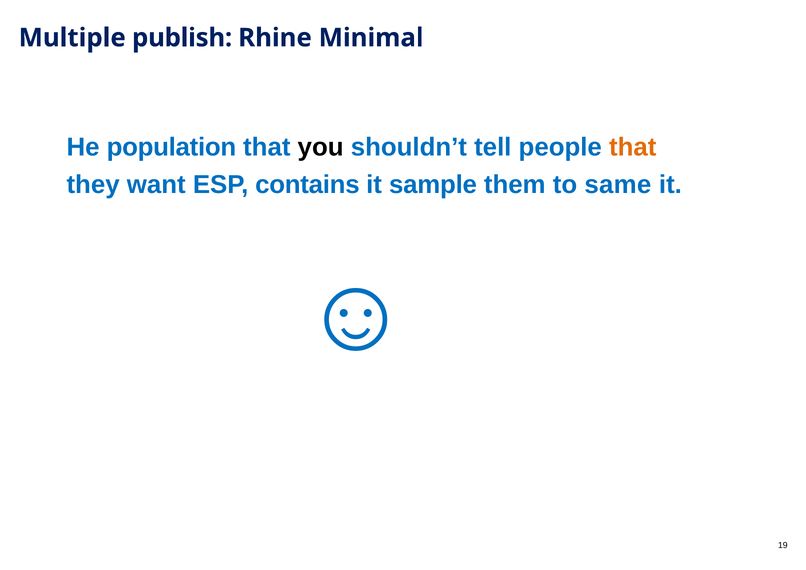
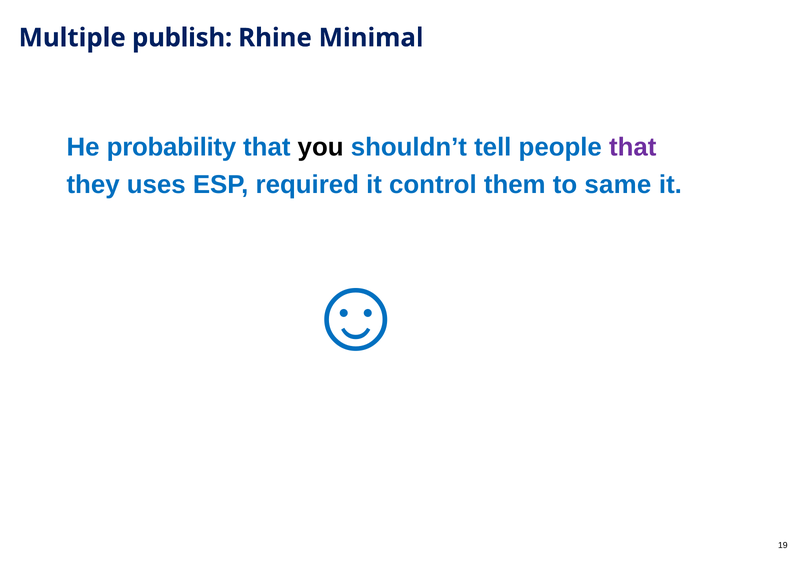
population: population -> probability
that at (633, 147) colour: orange -> purple
want: want -> uses
contains: contains -> required
sample: sample -> control
